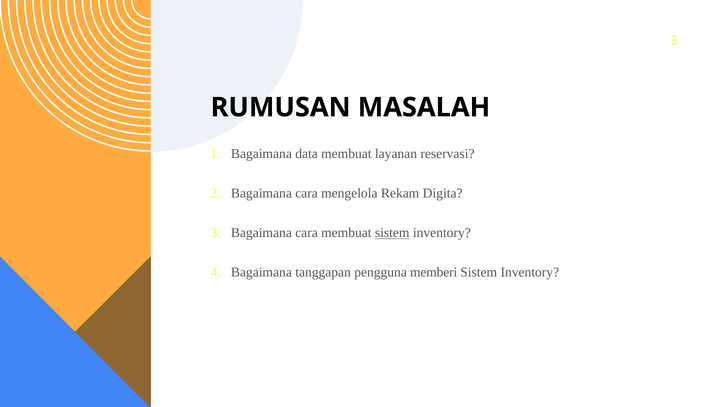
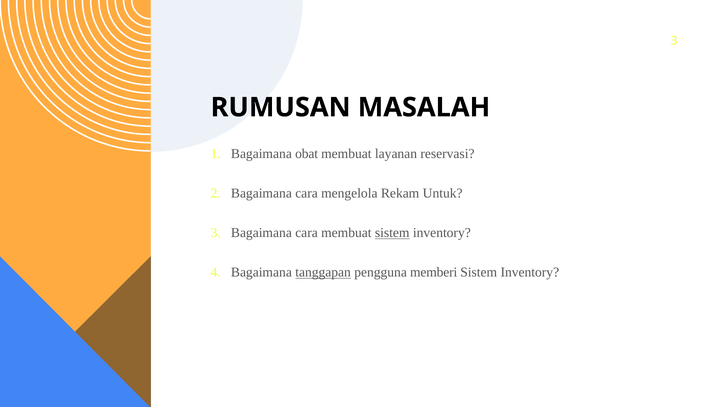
data: data -> obat
Digita: Digita -> Untuk
tanggapan underline: none -> present
